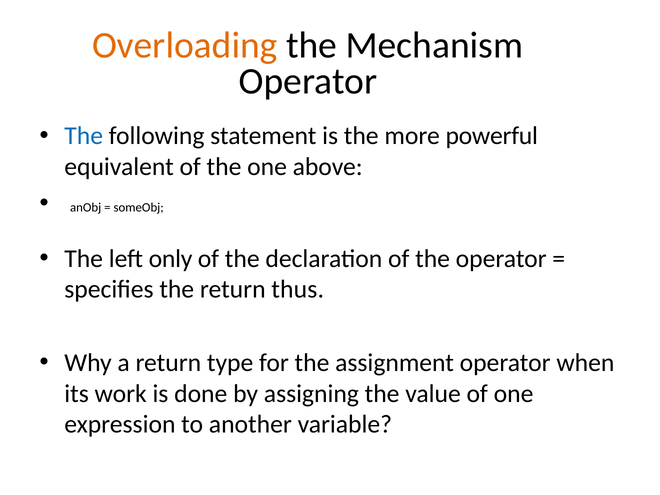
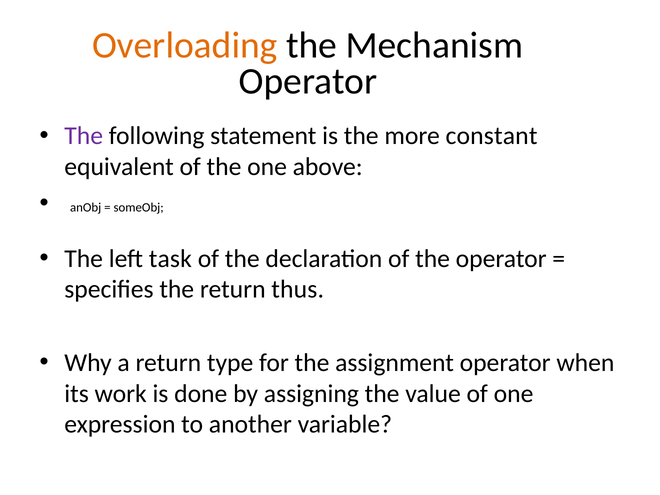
The at (84, 136) colour: blue -> purple
powerful: powerful -> constant
only: only -> task
